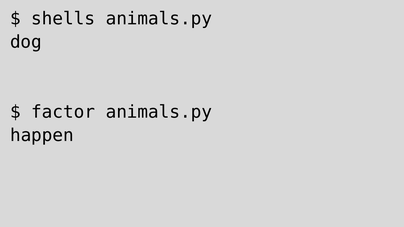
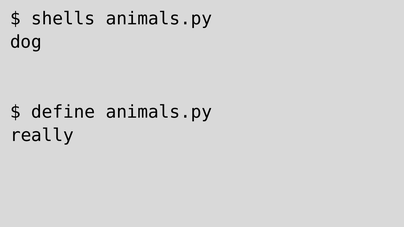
factor: factor -> define
happen: happen -> really
